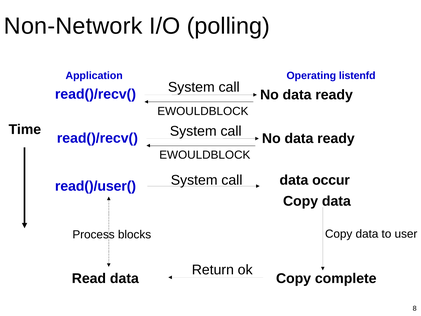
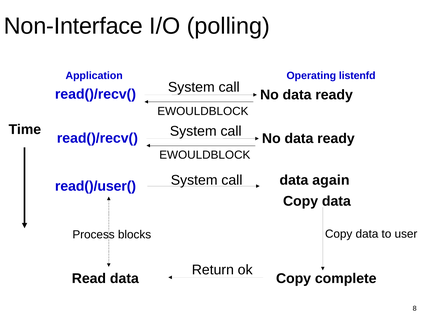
Non-Network: Non-Network -> Non-Interface
occur: occur -> again
